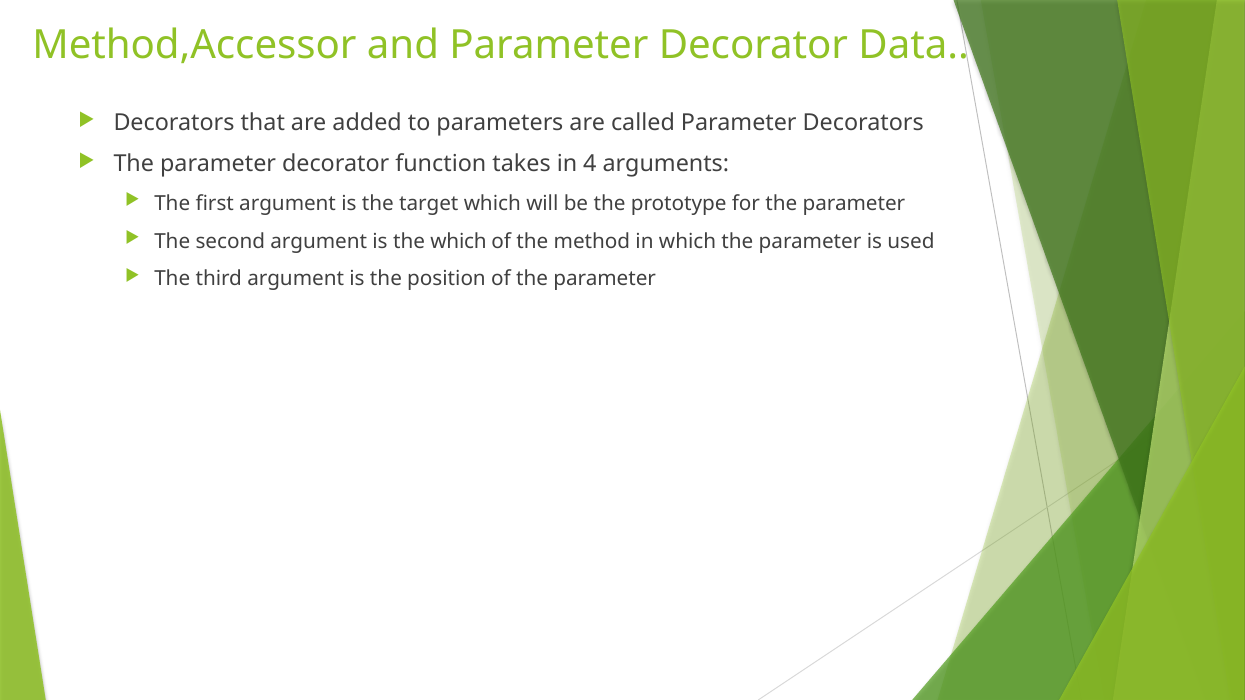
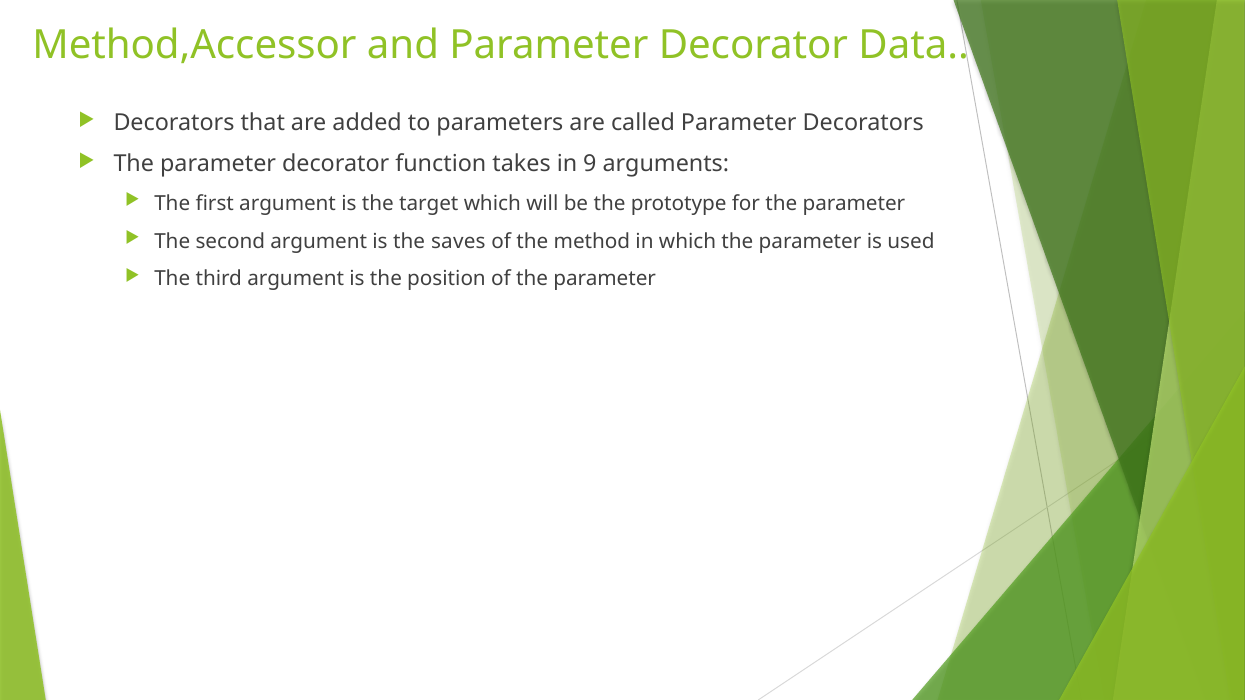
4: 4 -> 9
the which: which -> saves
